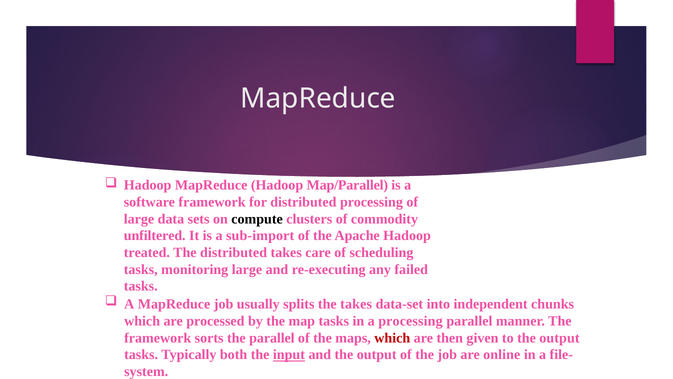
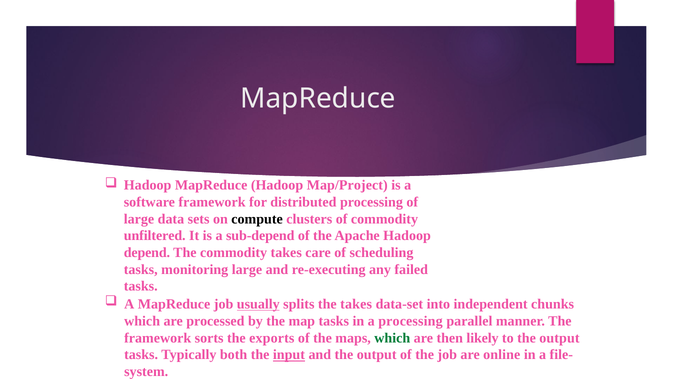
Map/Parallel: Map/Parallel -> Map/Project
sub-import: sub-import -> sub-depend
treated: treated -> depend
The distributed: distributed -> commodity
usually underline: none -> present
the parallel: parallel -> exports
which at (392, 338) colour: red -> green
given: given -> likely
